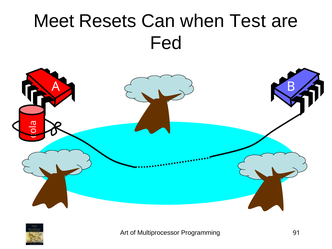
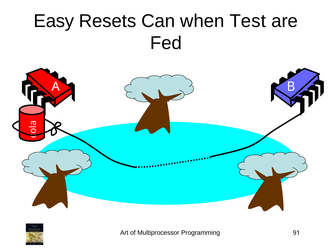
Meet: Meet -> Easy
